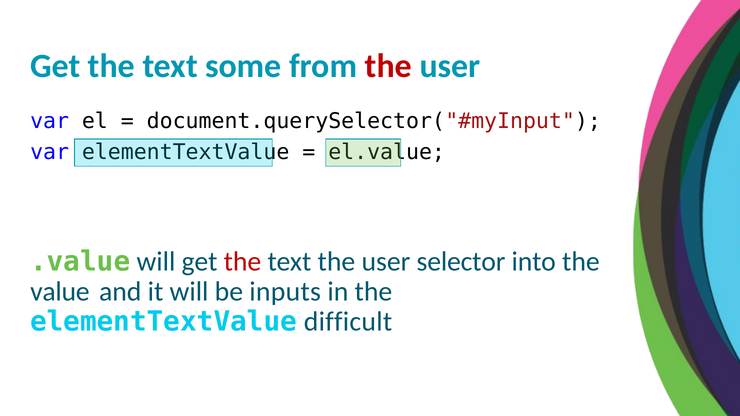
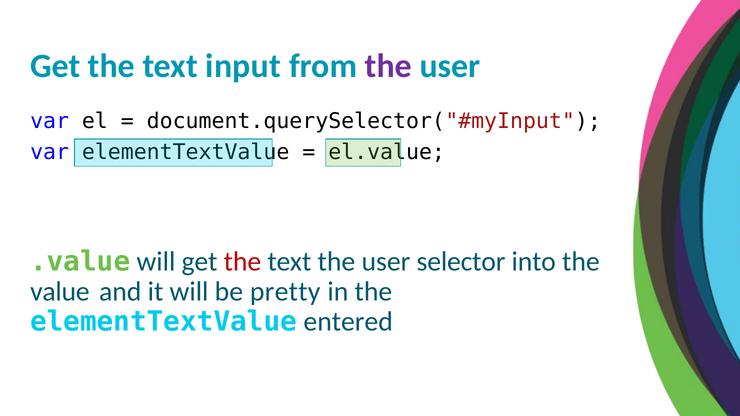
some: some -> input
the at (388, 66) colour: red -> purple
inputs: inputs -> pretty
difficult: difficult -> entered
